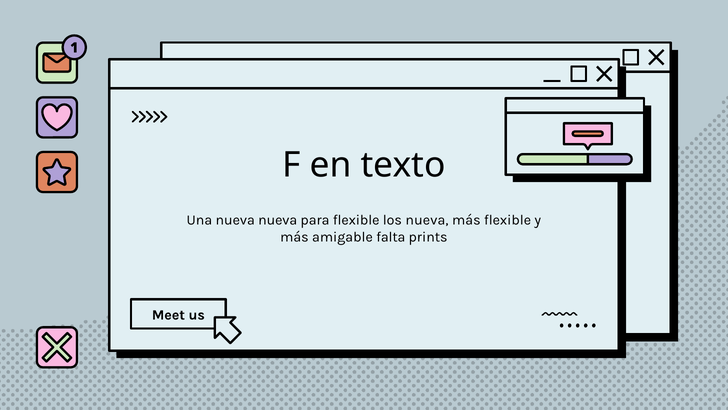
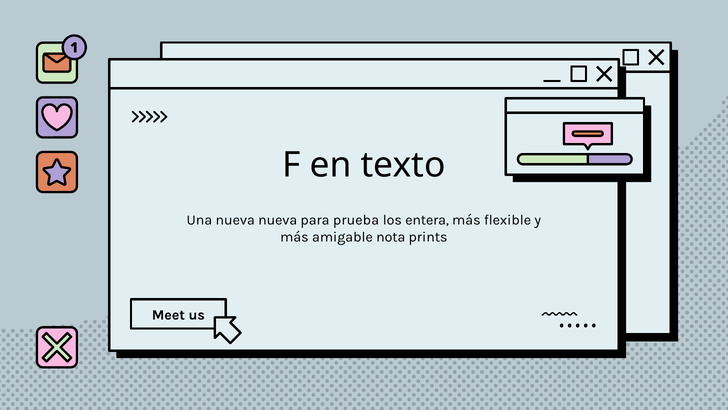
para flexible: flexible -> prueba
los nueva: nueva -> entera
falta: falta -> nota
